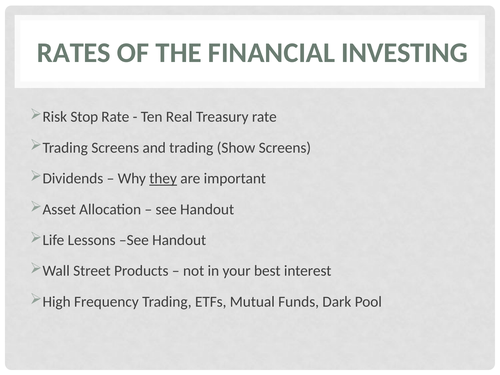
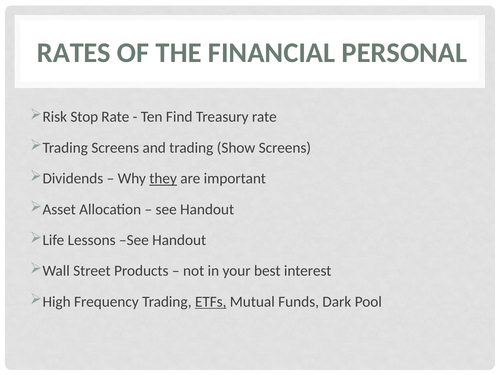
INVESTING: INVESTING -> PERSONAL
Real: Real -> Find
ETFs underline: none -> present
